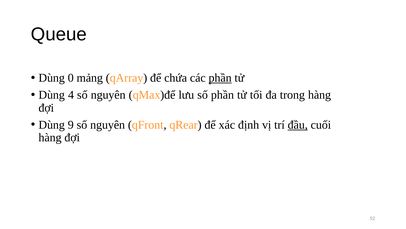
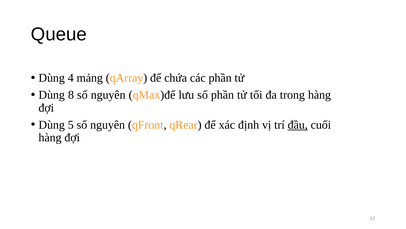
0: 0 -> 4
phần at (220, 78) underline: present -> none
4: 4 -> 8
9: 9 -> 5
